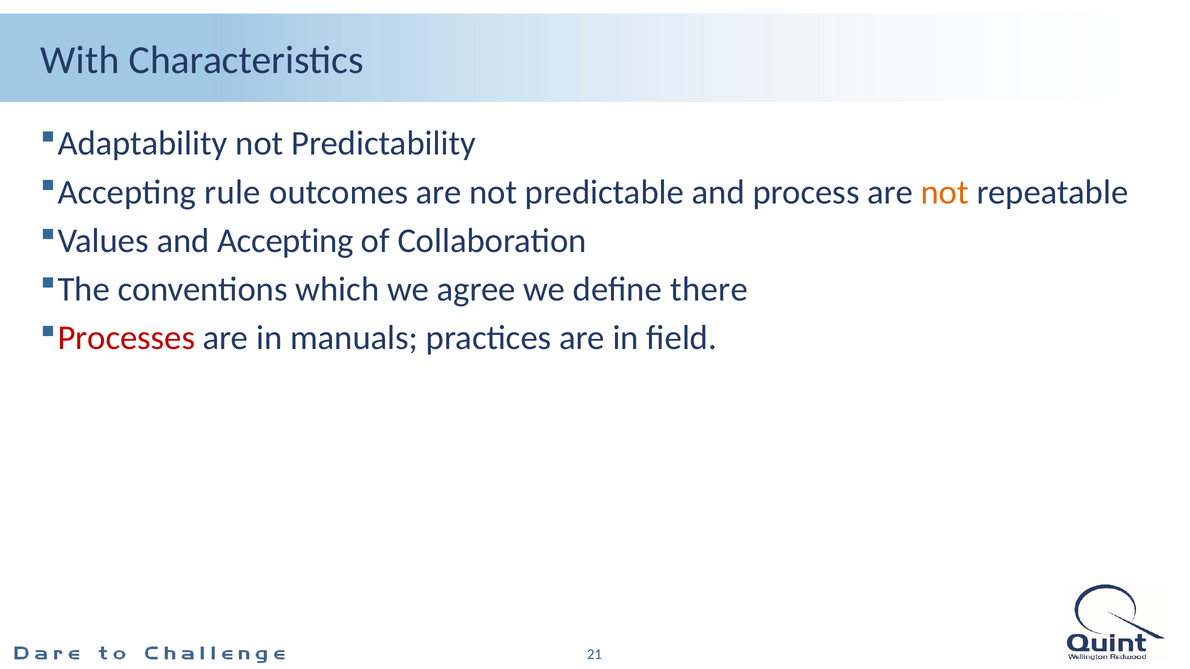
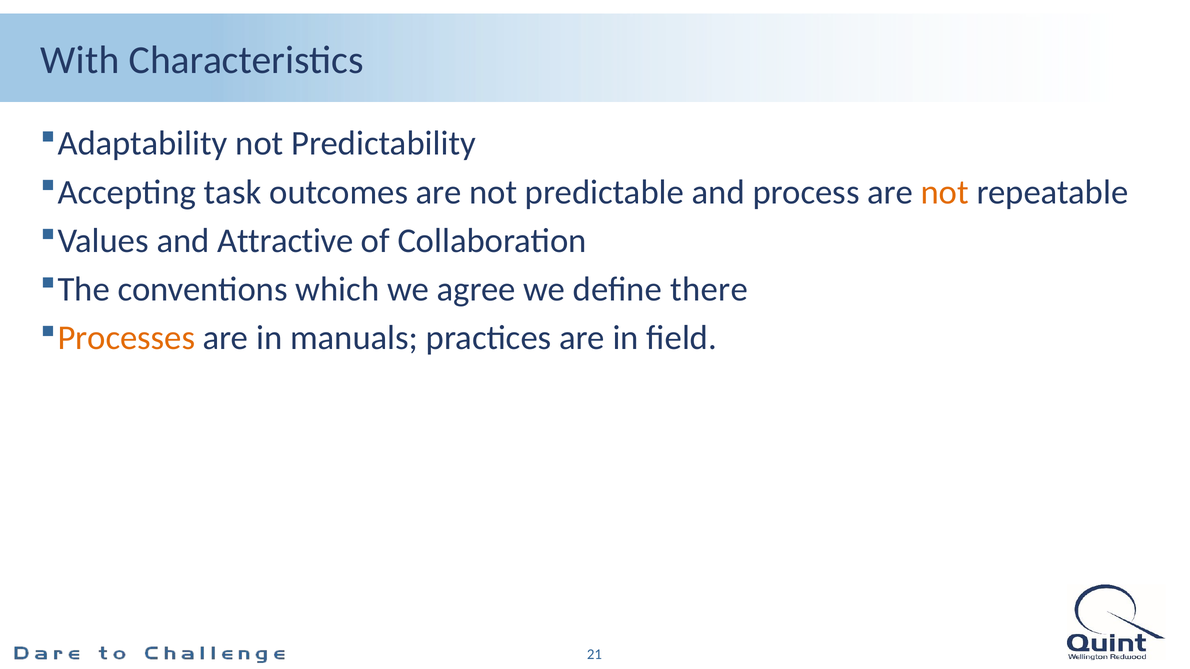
rule: rule -> task
and Accepting: Accepting -> Attractive
Processes colour: red -> orange
